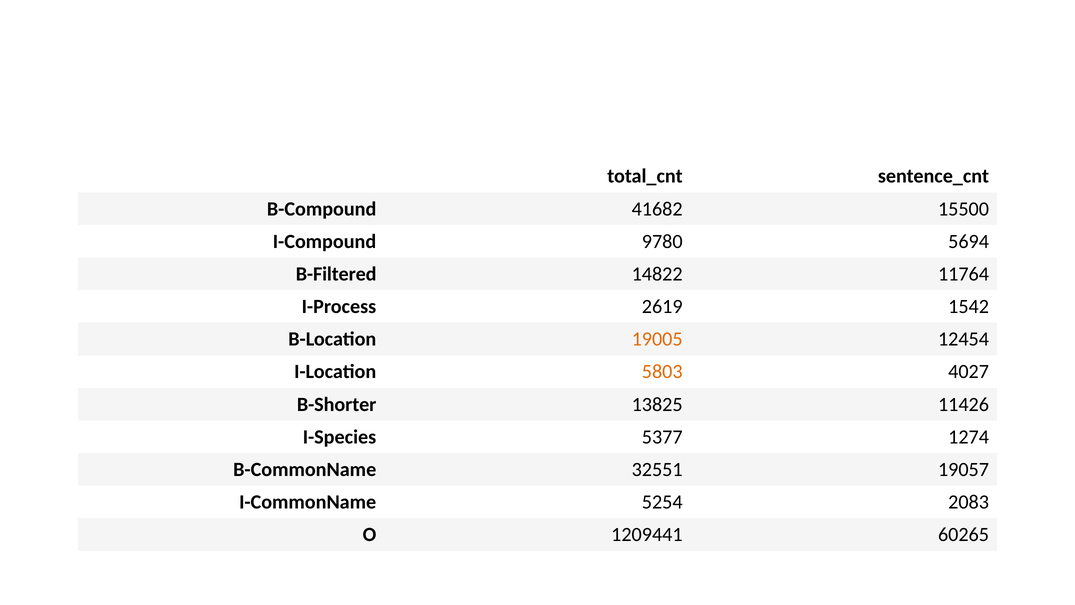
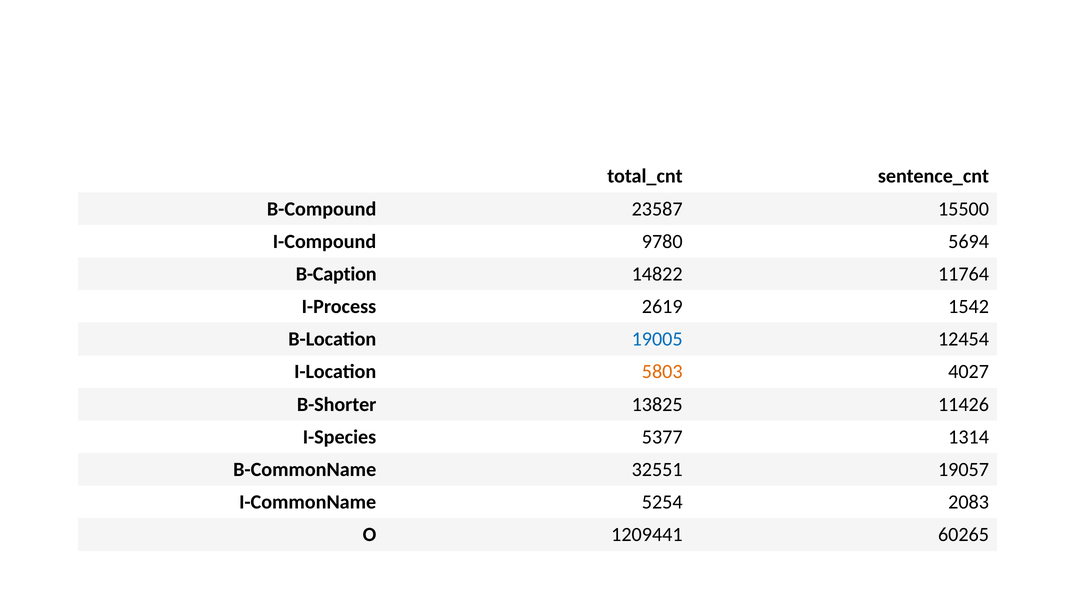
41682: 41682 -> 23587
B-Filtered: B-Filtered -> B-Caption
19005 colour: orange -> blue
1274: 1274 -> 1314
